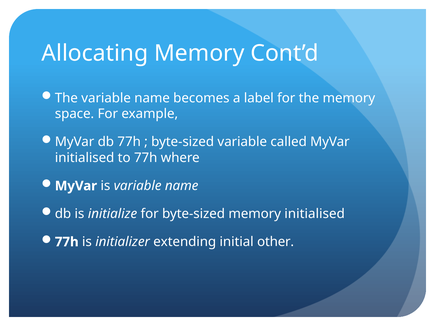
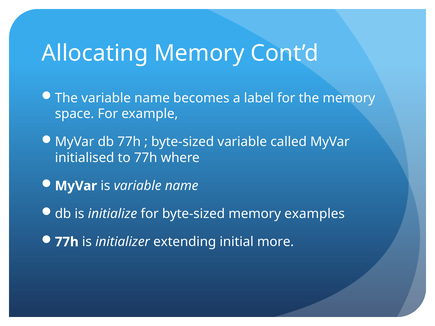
memory initialised: initialised -> examples
other: other -> more
